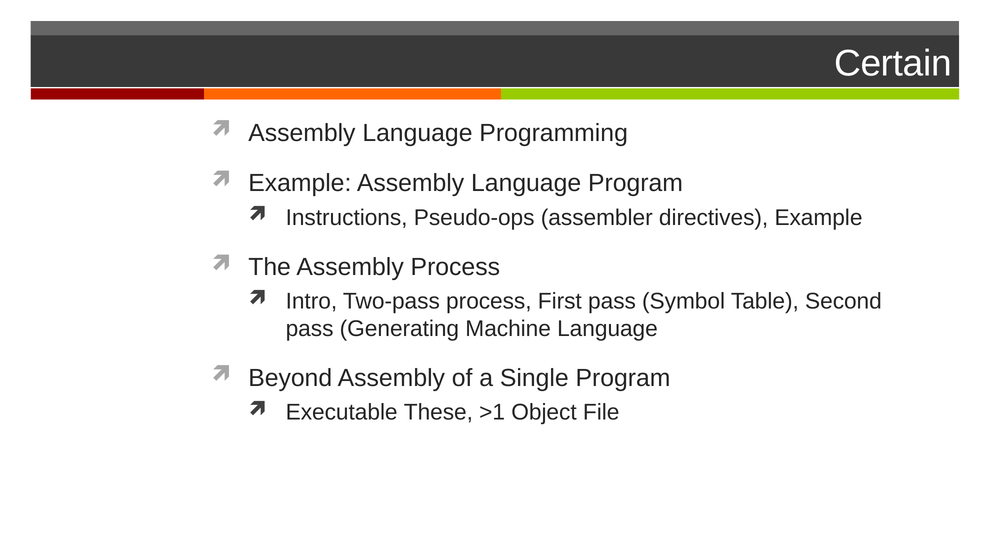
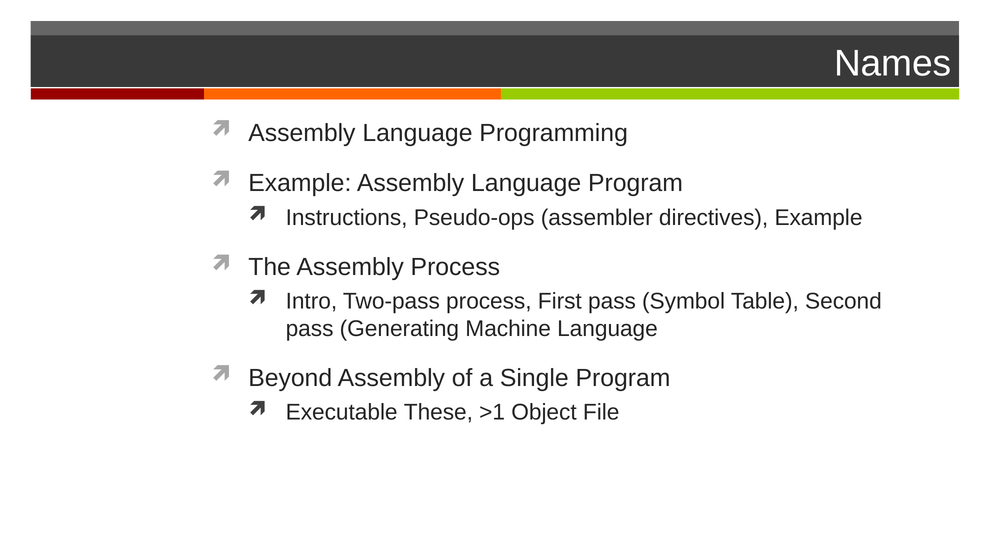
Certain: Certain -> Names
